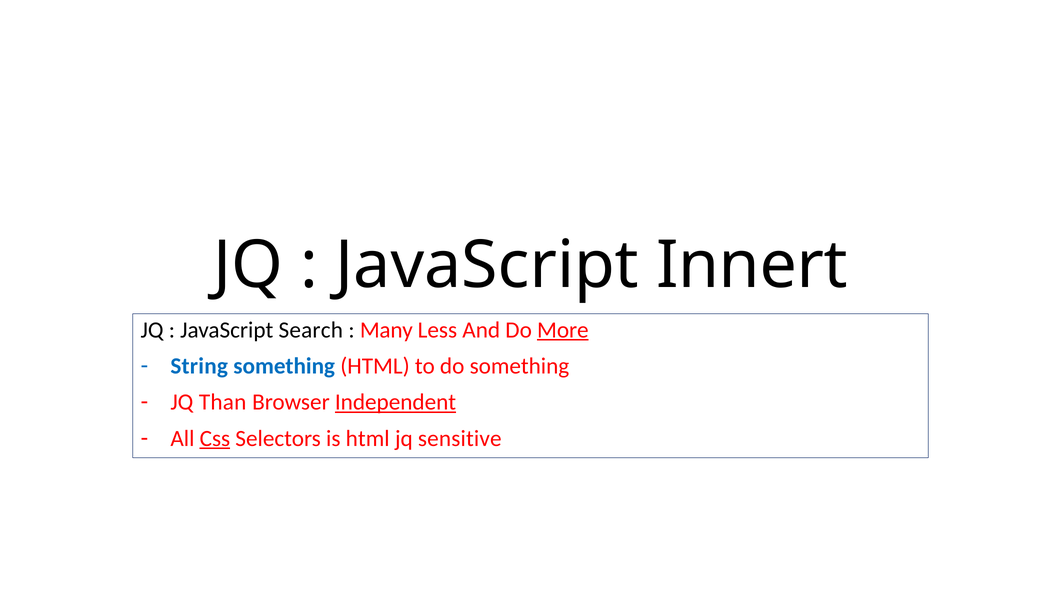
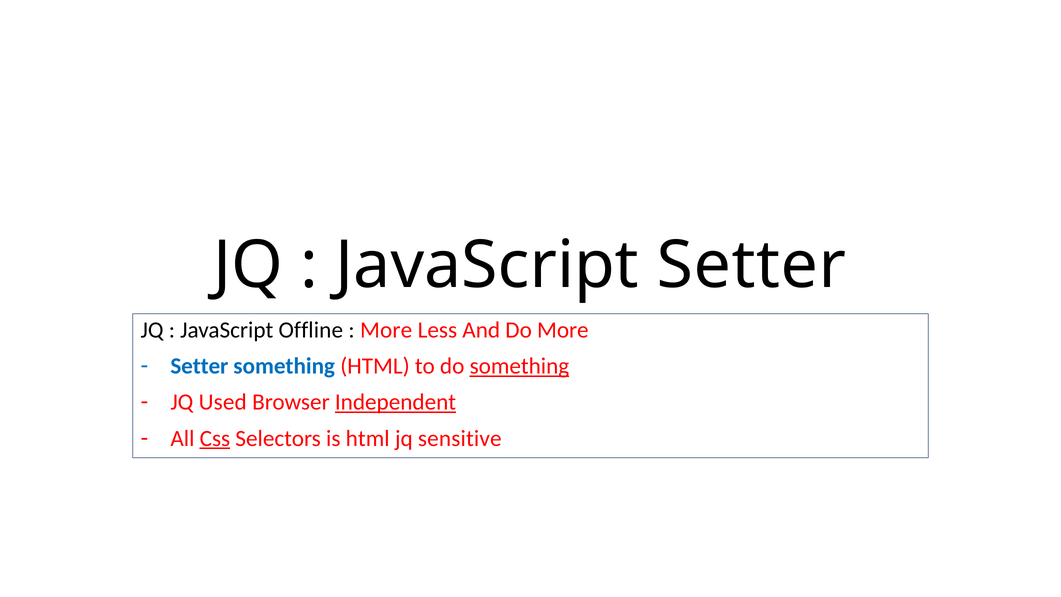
JavaScript Innert: Innert -> Setter
Search: Search -> Offline
Many at (386, 330): Many -> More
More at (563, 330) underline: present -> none
String at (199, 366): String -> Setter
something at (519, 366) underline: none -> present
Than: Than -> Used
